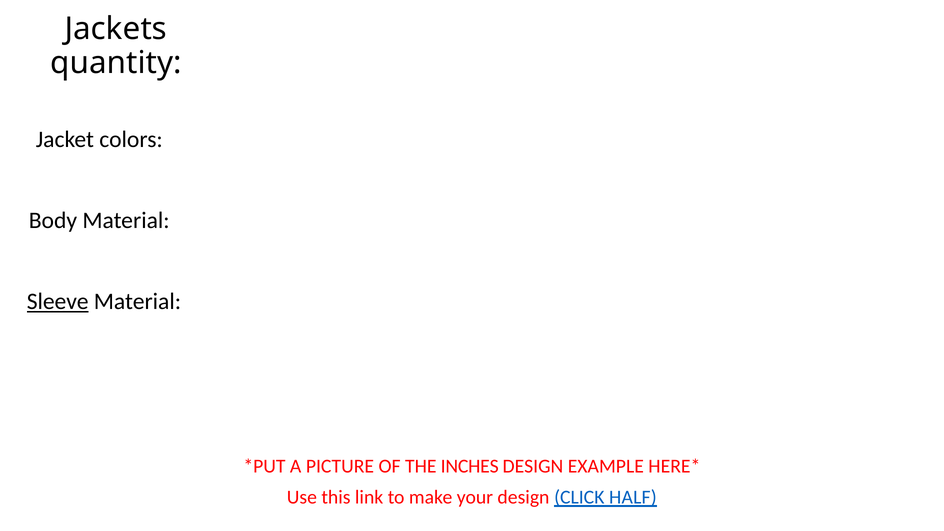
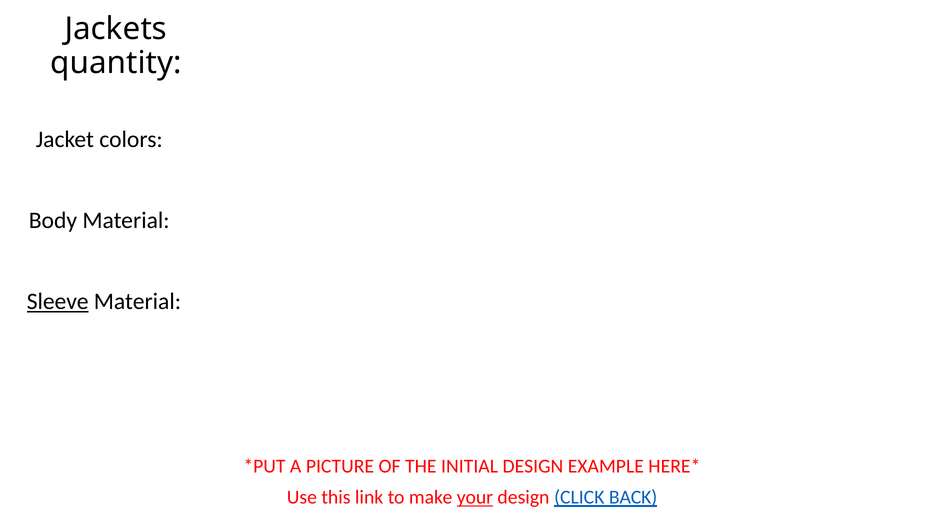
INCHES: INCHES -> INITIAL
your underline: none -> present
HALF: HALF -> BACK
